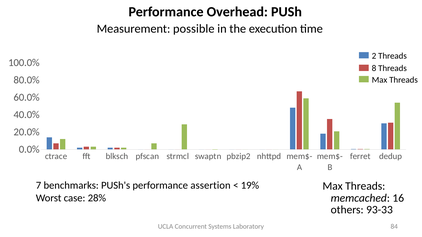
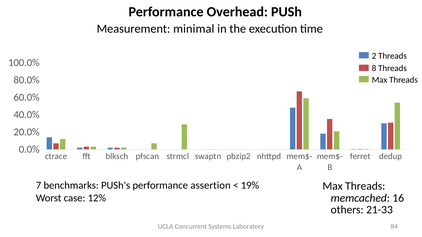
possible: possible -> minimal
28%: 28% -> 12%
93-33: 93-33 -> 21-33
